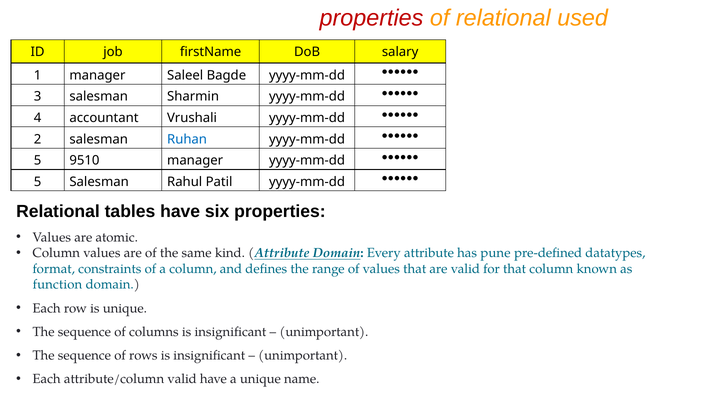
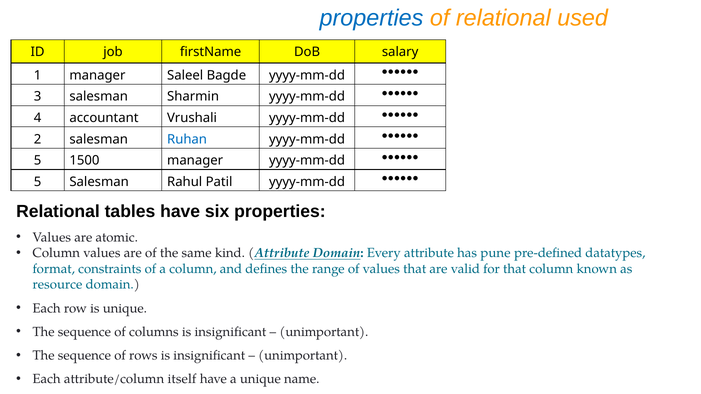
properties at (371, 18) colour: red -> blue
9510: 9510 -> 1500
function: function -> resource
attribute/column valid: valid -> itself
